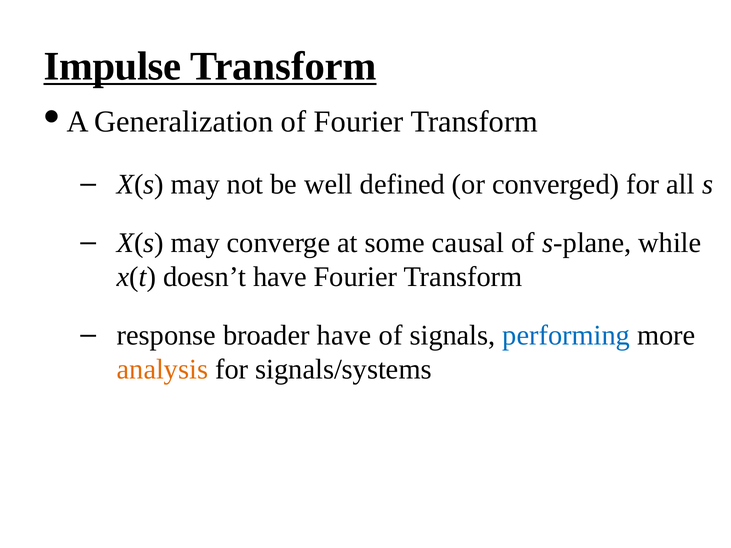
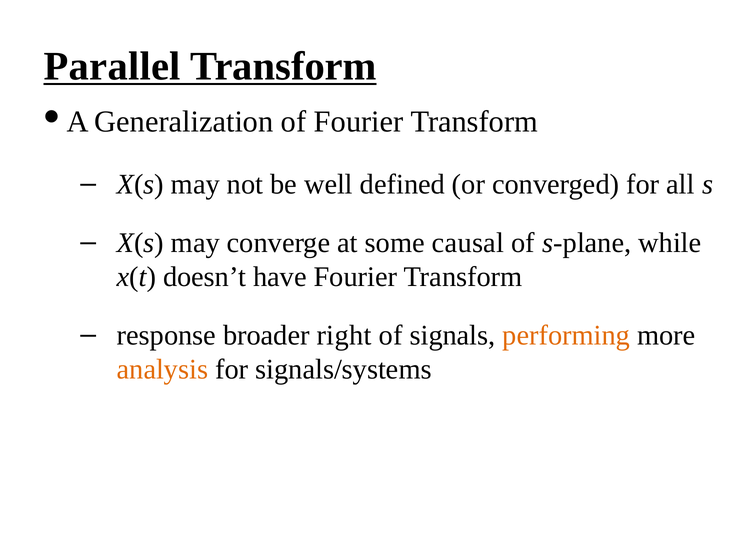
Impulse: Impulse -> Parallel
broader have: have -> right
performing colour: blue -> orange
